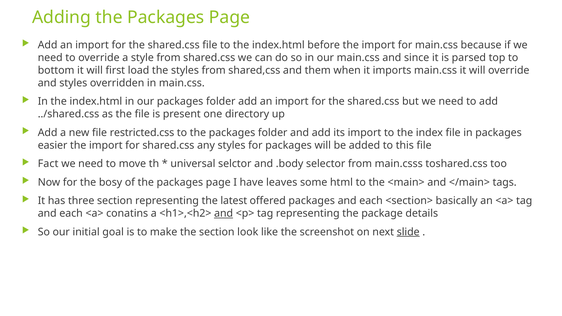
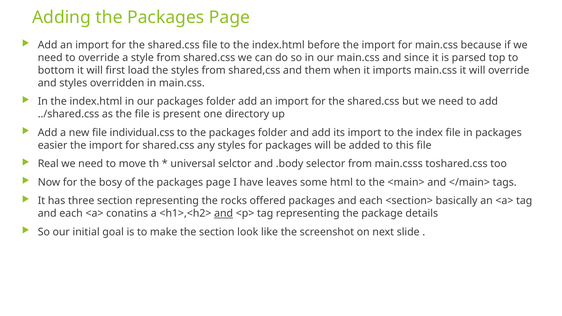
restricted.css: restricted.css -> individual.css
Fact: Fact -> Real
latest: latest -> rocks
slide underline: present -> none
